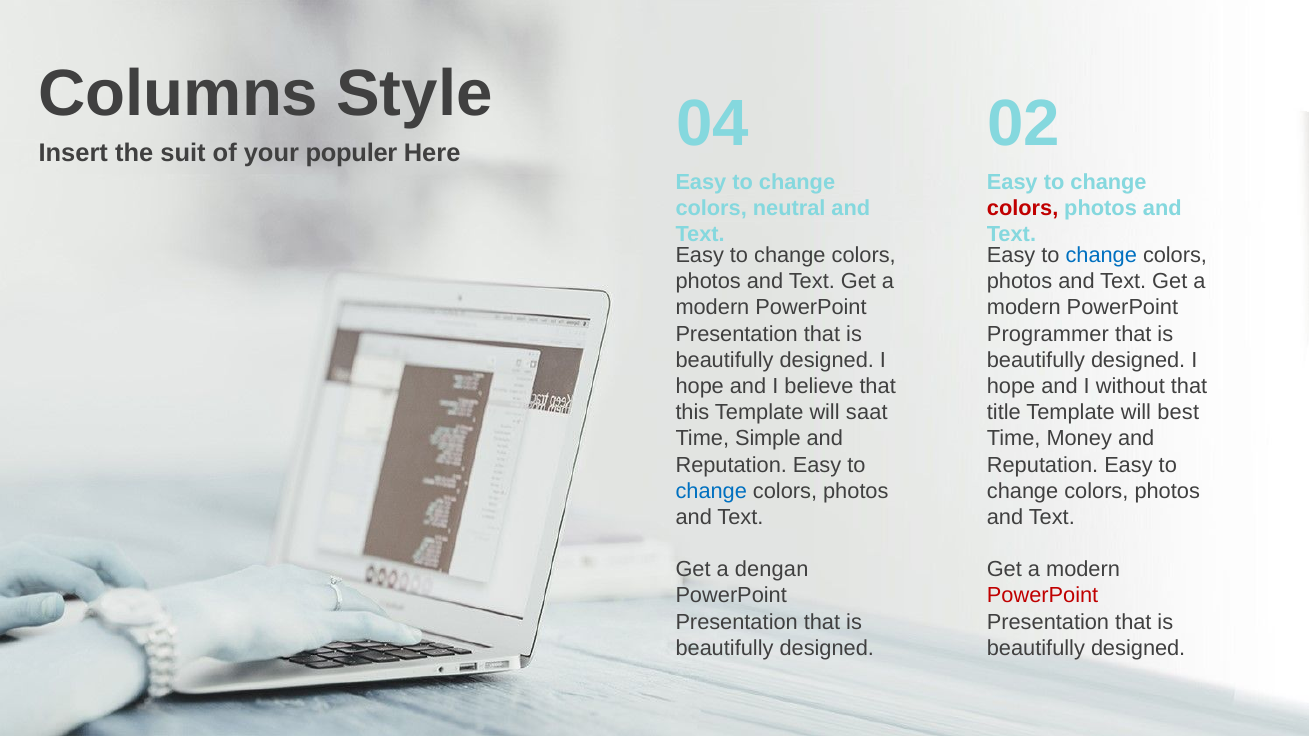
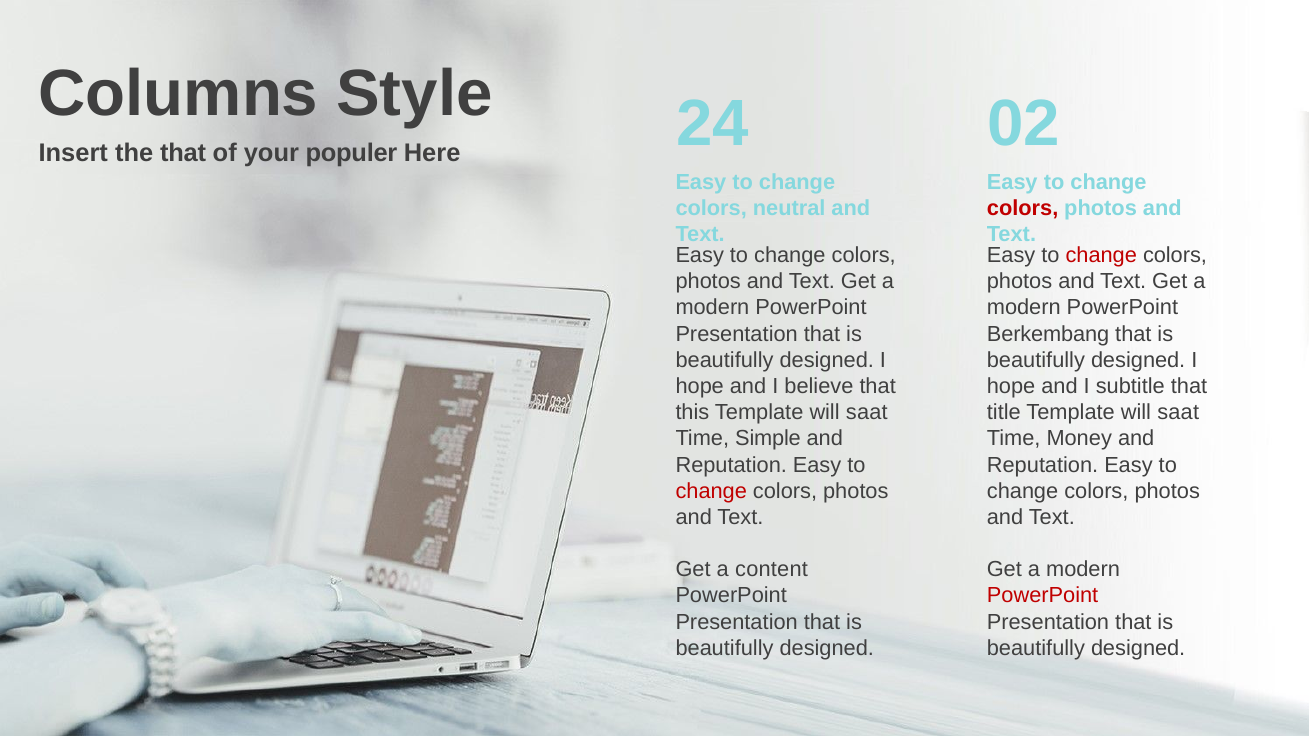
the suit: suit -> that
04: 04 -> 24
change at (1101, 256) colour: blue -> red
Programmer: Programmer -> Berkembang
without: without -> subtitle
best at (1178, 413): best -> saat
change at (711, 491) colour: blue -> red
dengan: dengan -> content
